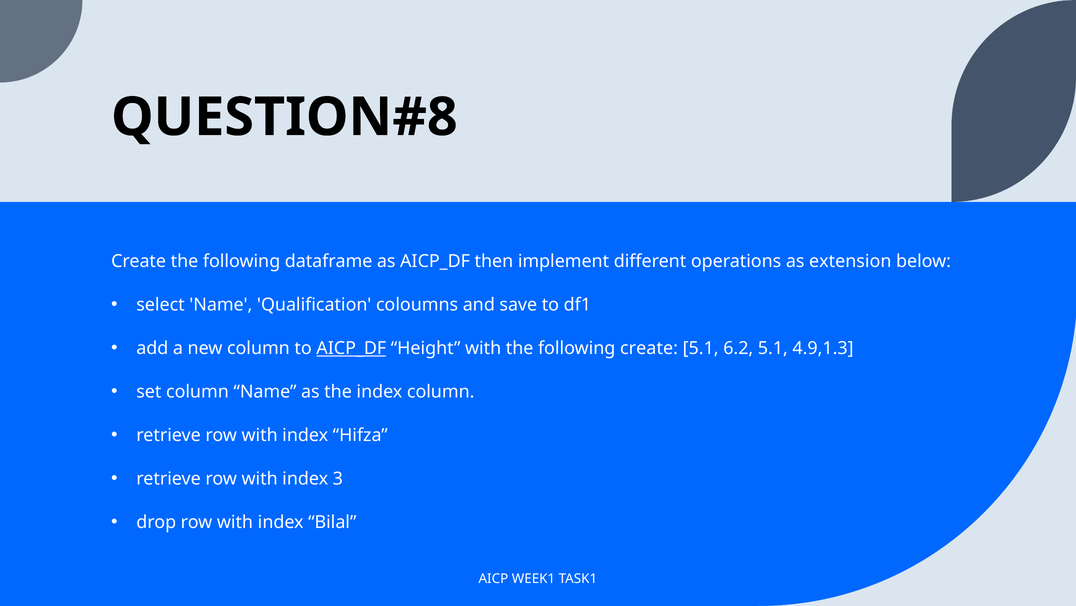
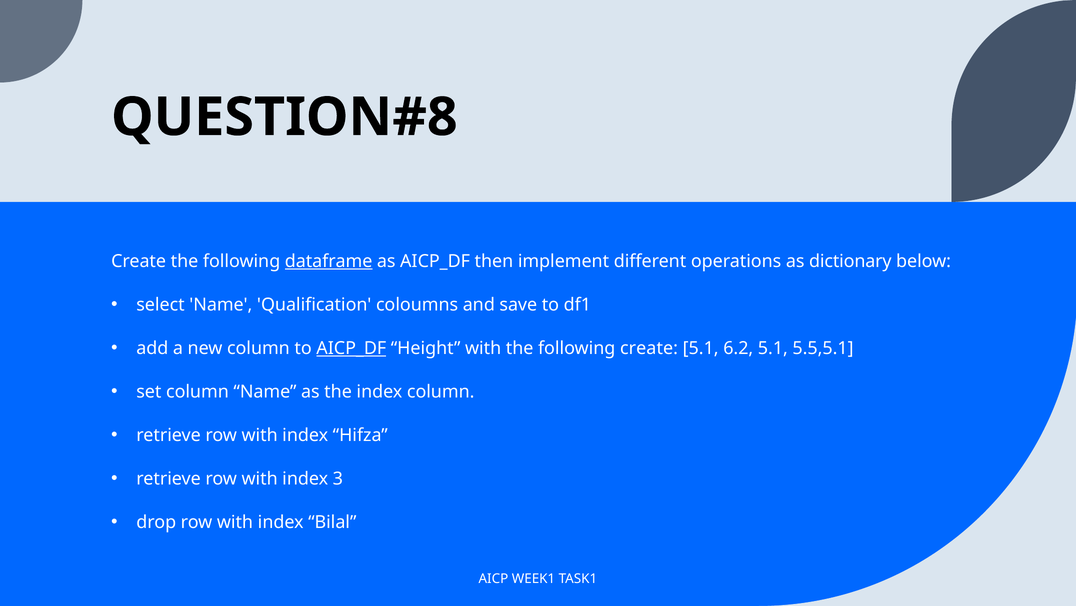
dataframe underline: none -> present
extension: extension -> dictionary
4.9,1.3: 4.9,1.3 -> 5.5,5.1
